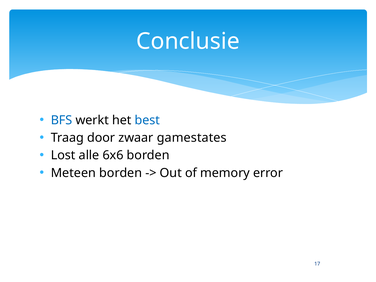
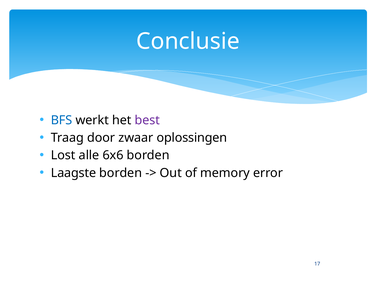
best colour: blue -> purple
gamestates: gamestates -> oplossingen
Meteen: Meteen -> Laagste
